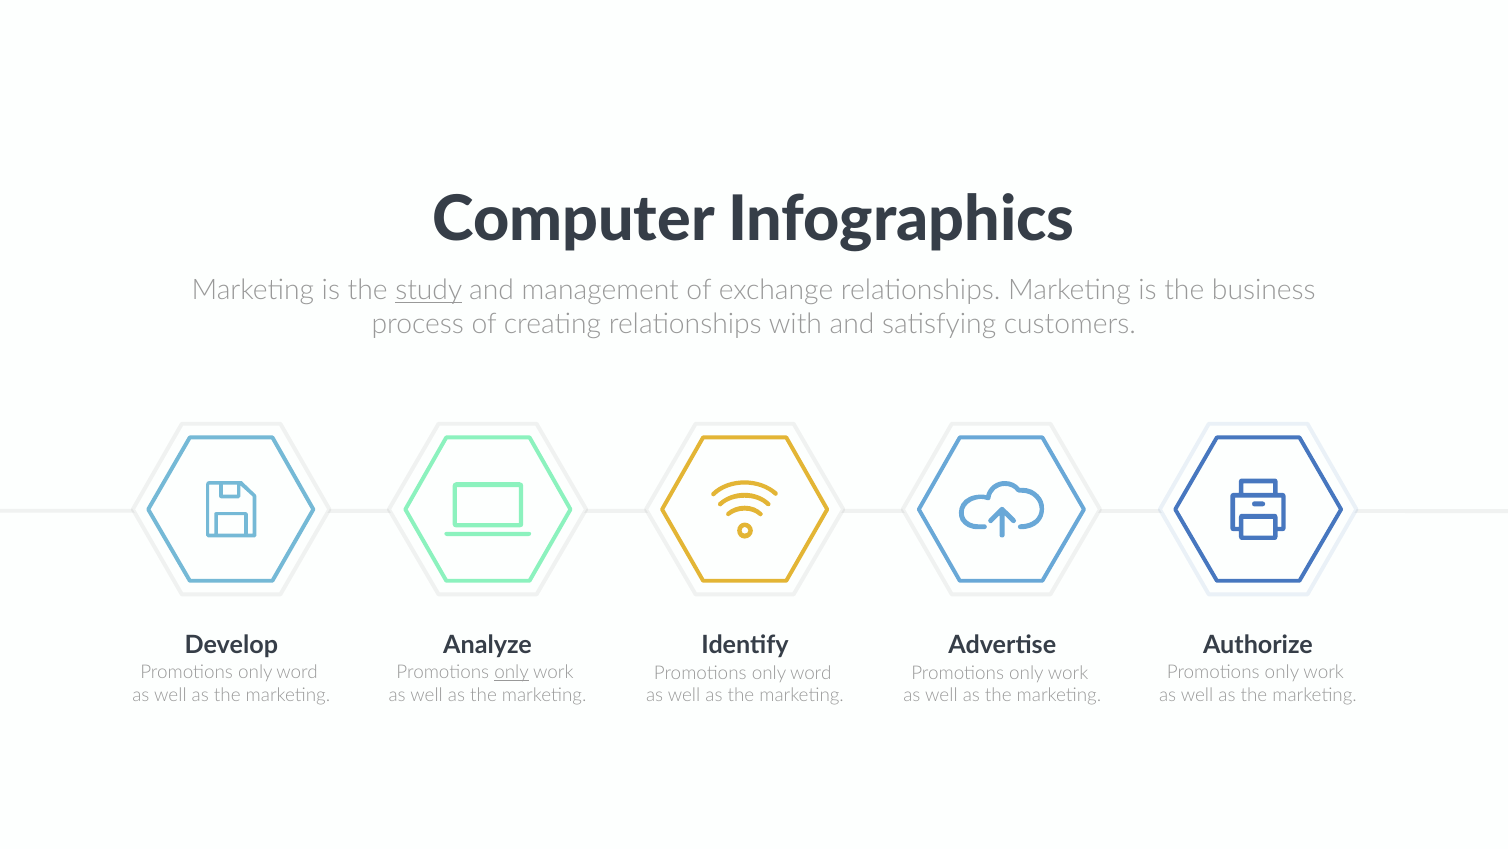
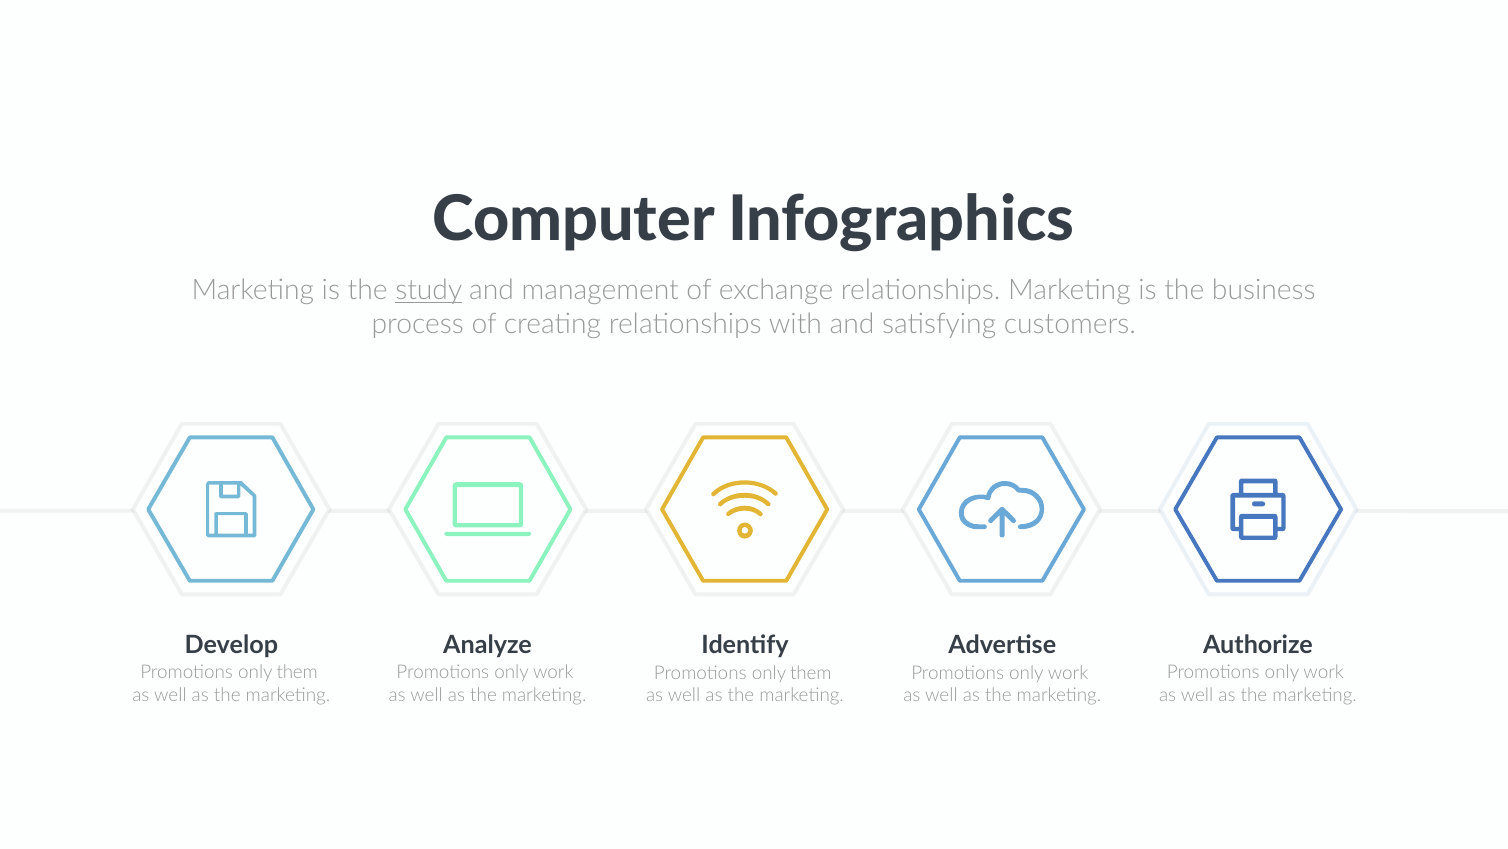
word at (297, 672): word -> them
only at (512, 672) underline: present -> none
word at (811, 672): word -> them
